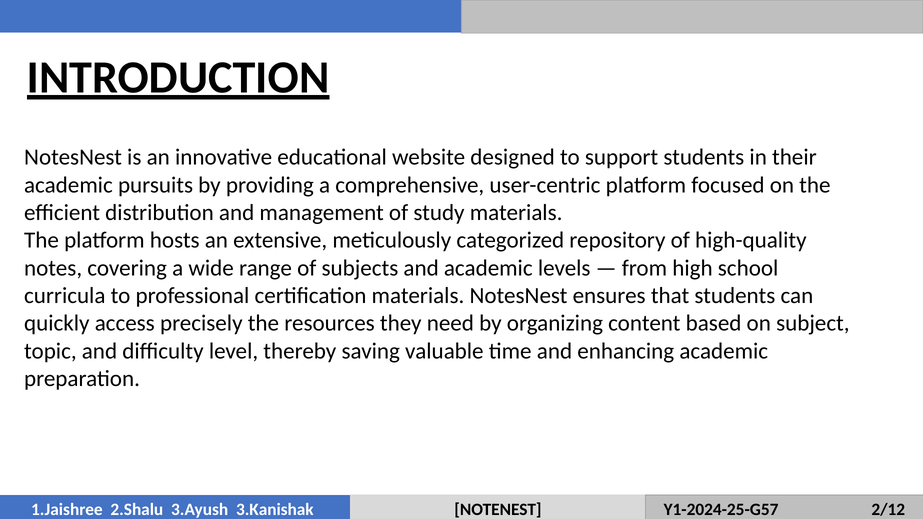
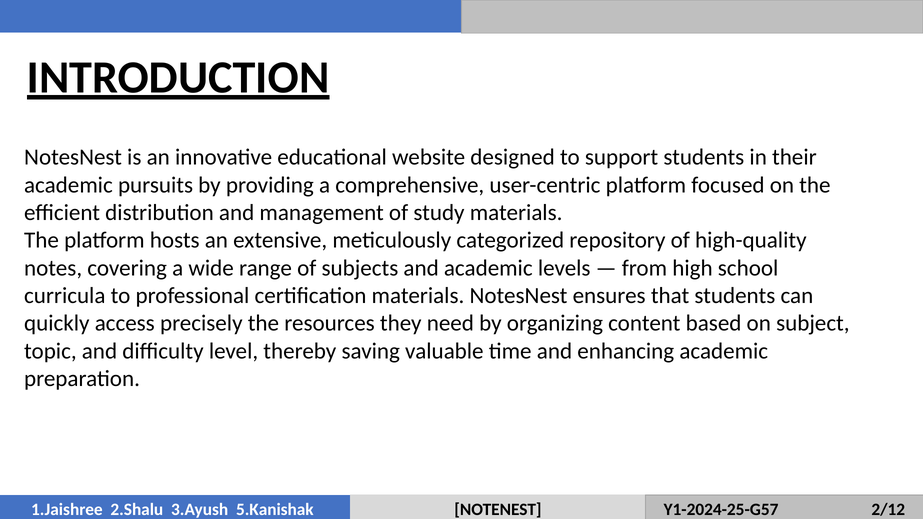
3.Kanishak: 3.Kanishak -> 5.Kanishak
